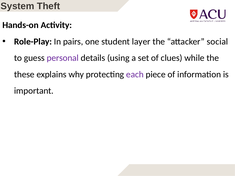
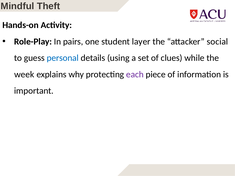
System: System -> Mindful
personal colour: purple -> blue
these: these -> week
